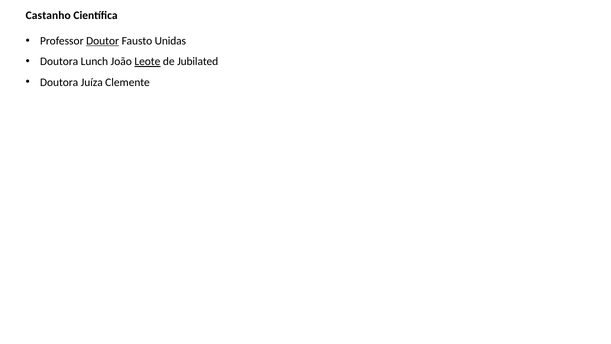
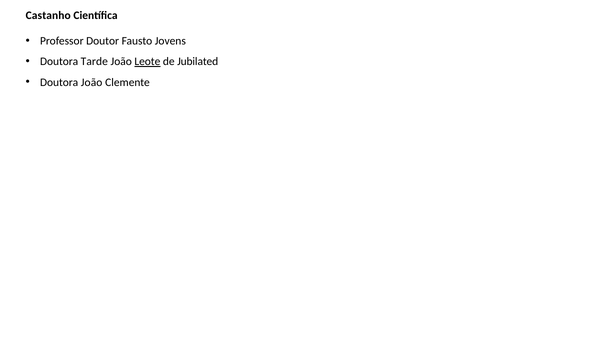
Doutor underline: present -> none
Unidas: Unidas -> Jovens
Lunch: Lunch -> Tarde
Doutora Juíza: Juíza -> João
